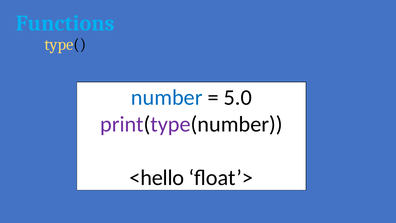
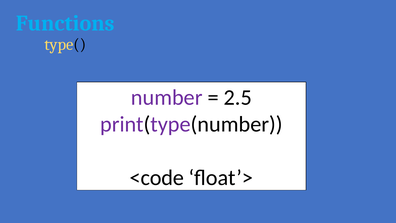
number colour: blue -> purple
5.0: 5.0 -> 2.5
<hello: <hello -> <code
